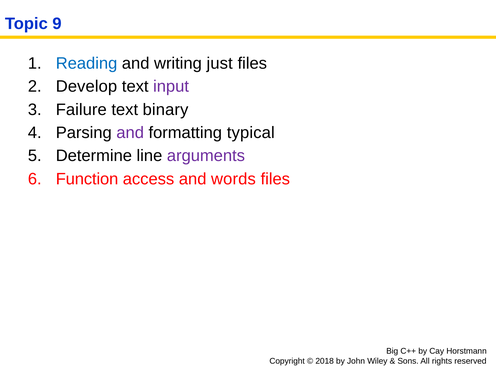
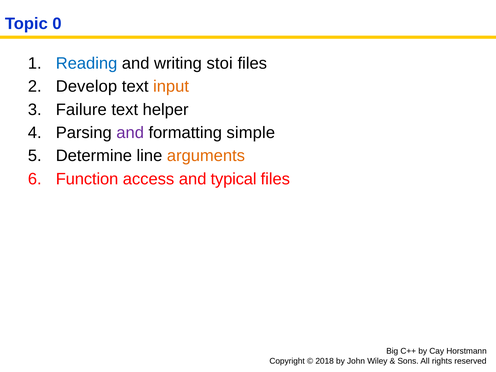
9: 9 -> 0
just: just -> stoi
input colour: purple -> orange
binary: binary -> helper
typical: typical -> simple
arguments colour: purple -> orange
words: words -> typical
